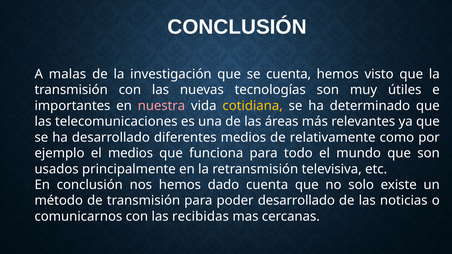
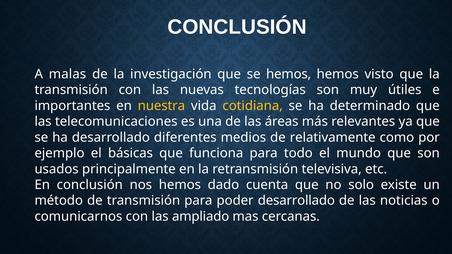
se cuenta: cuenta -> hemos
nuestra colour: pink -> yellow
el medios: medios -> básicas
recibidas: recibidas -> ampliado
